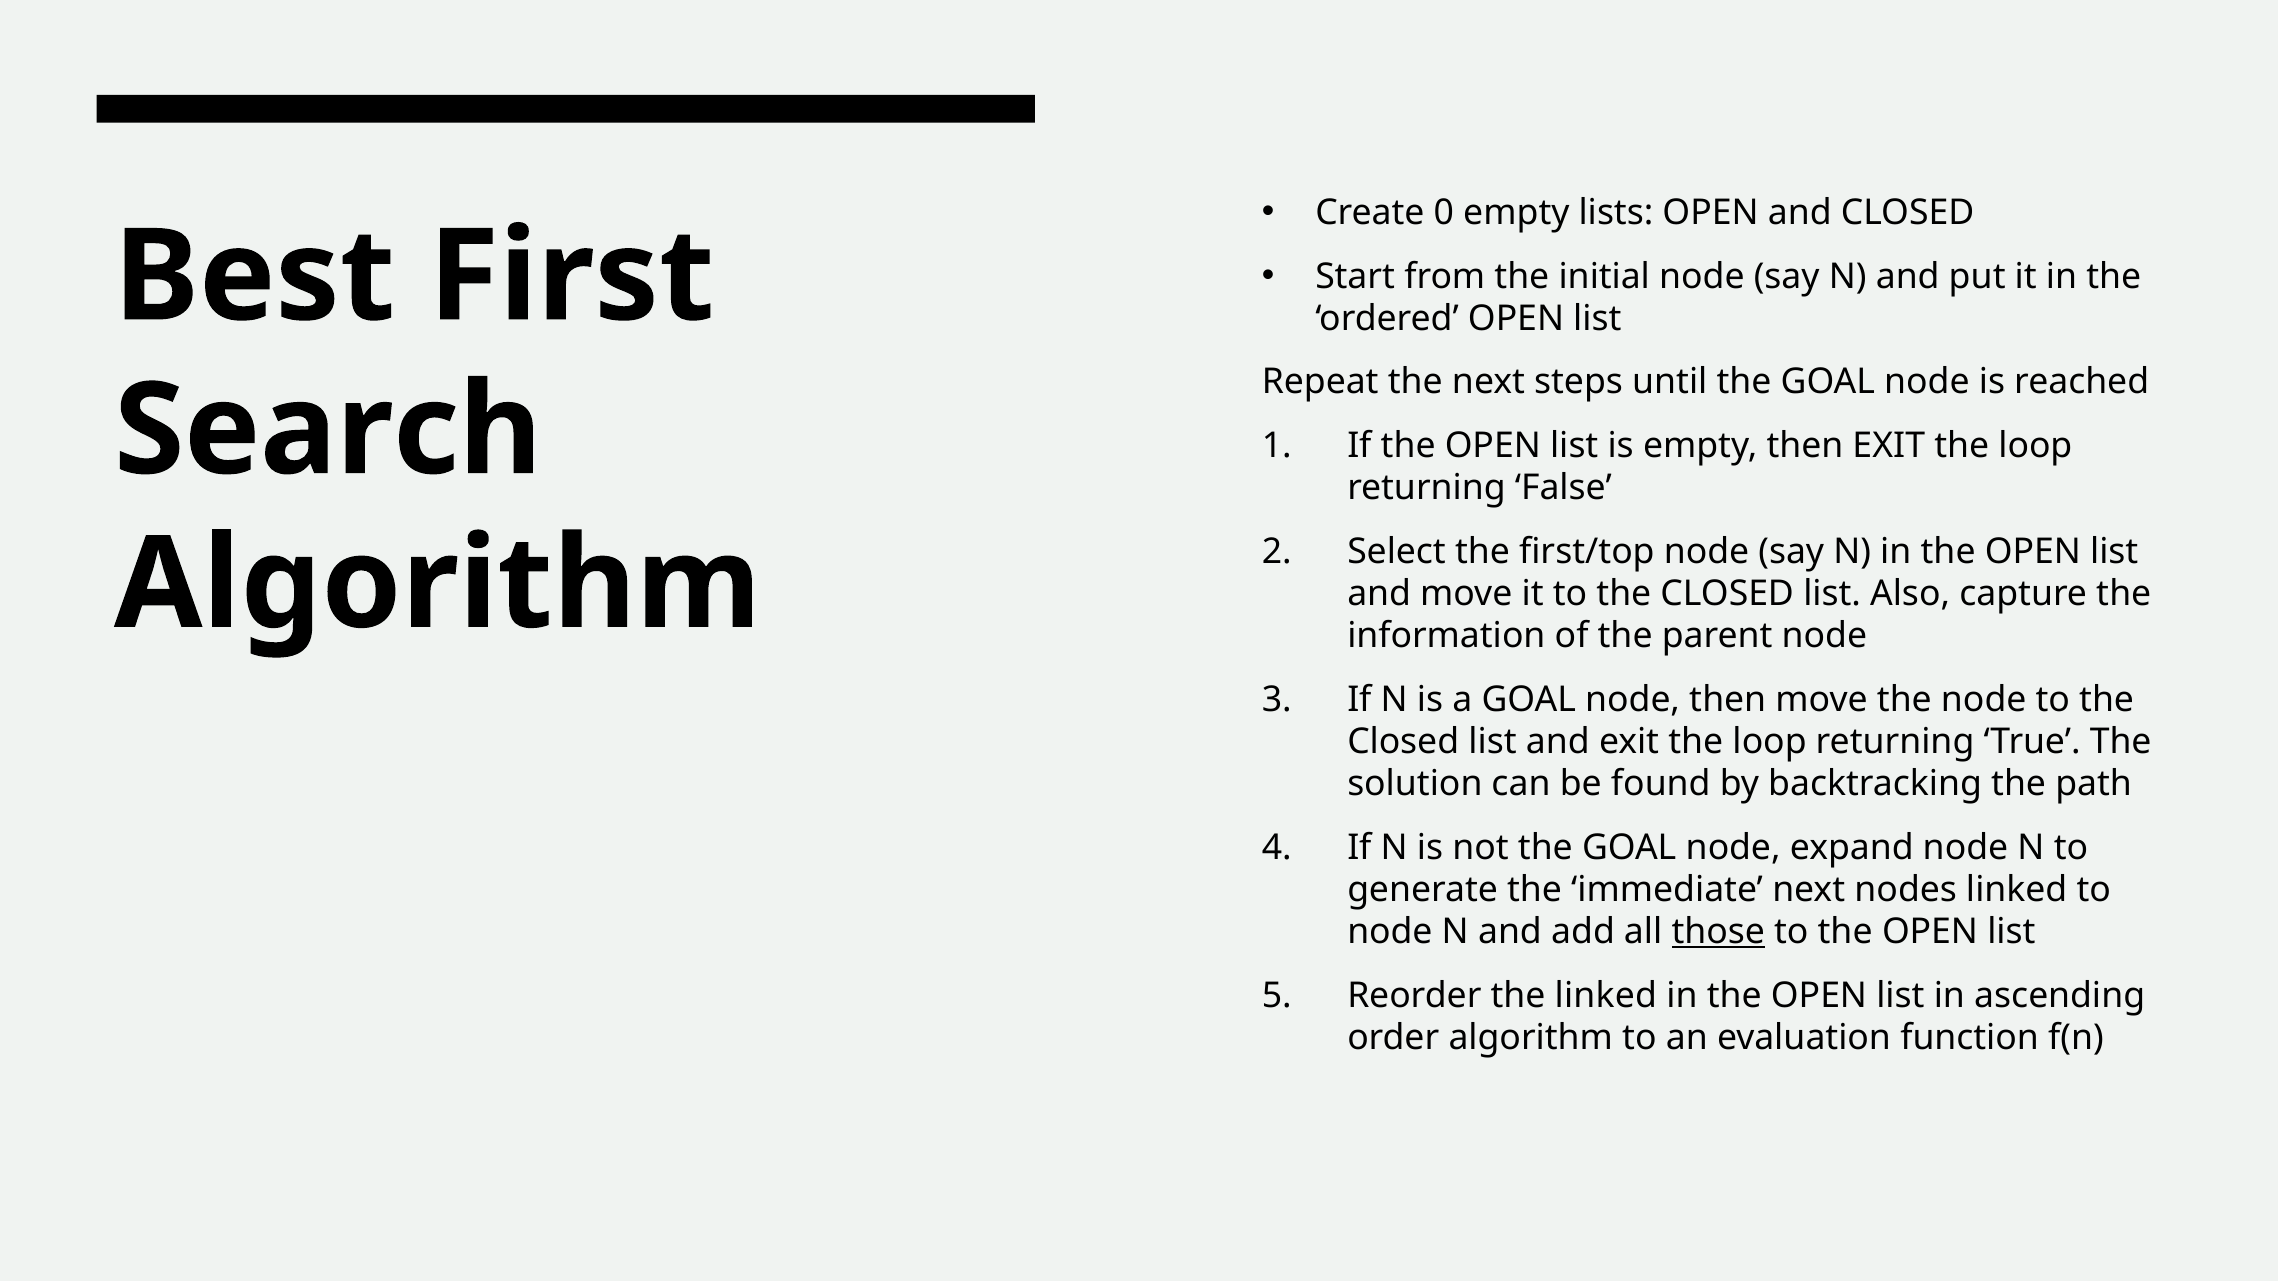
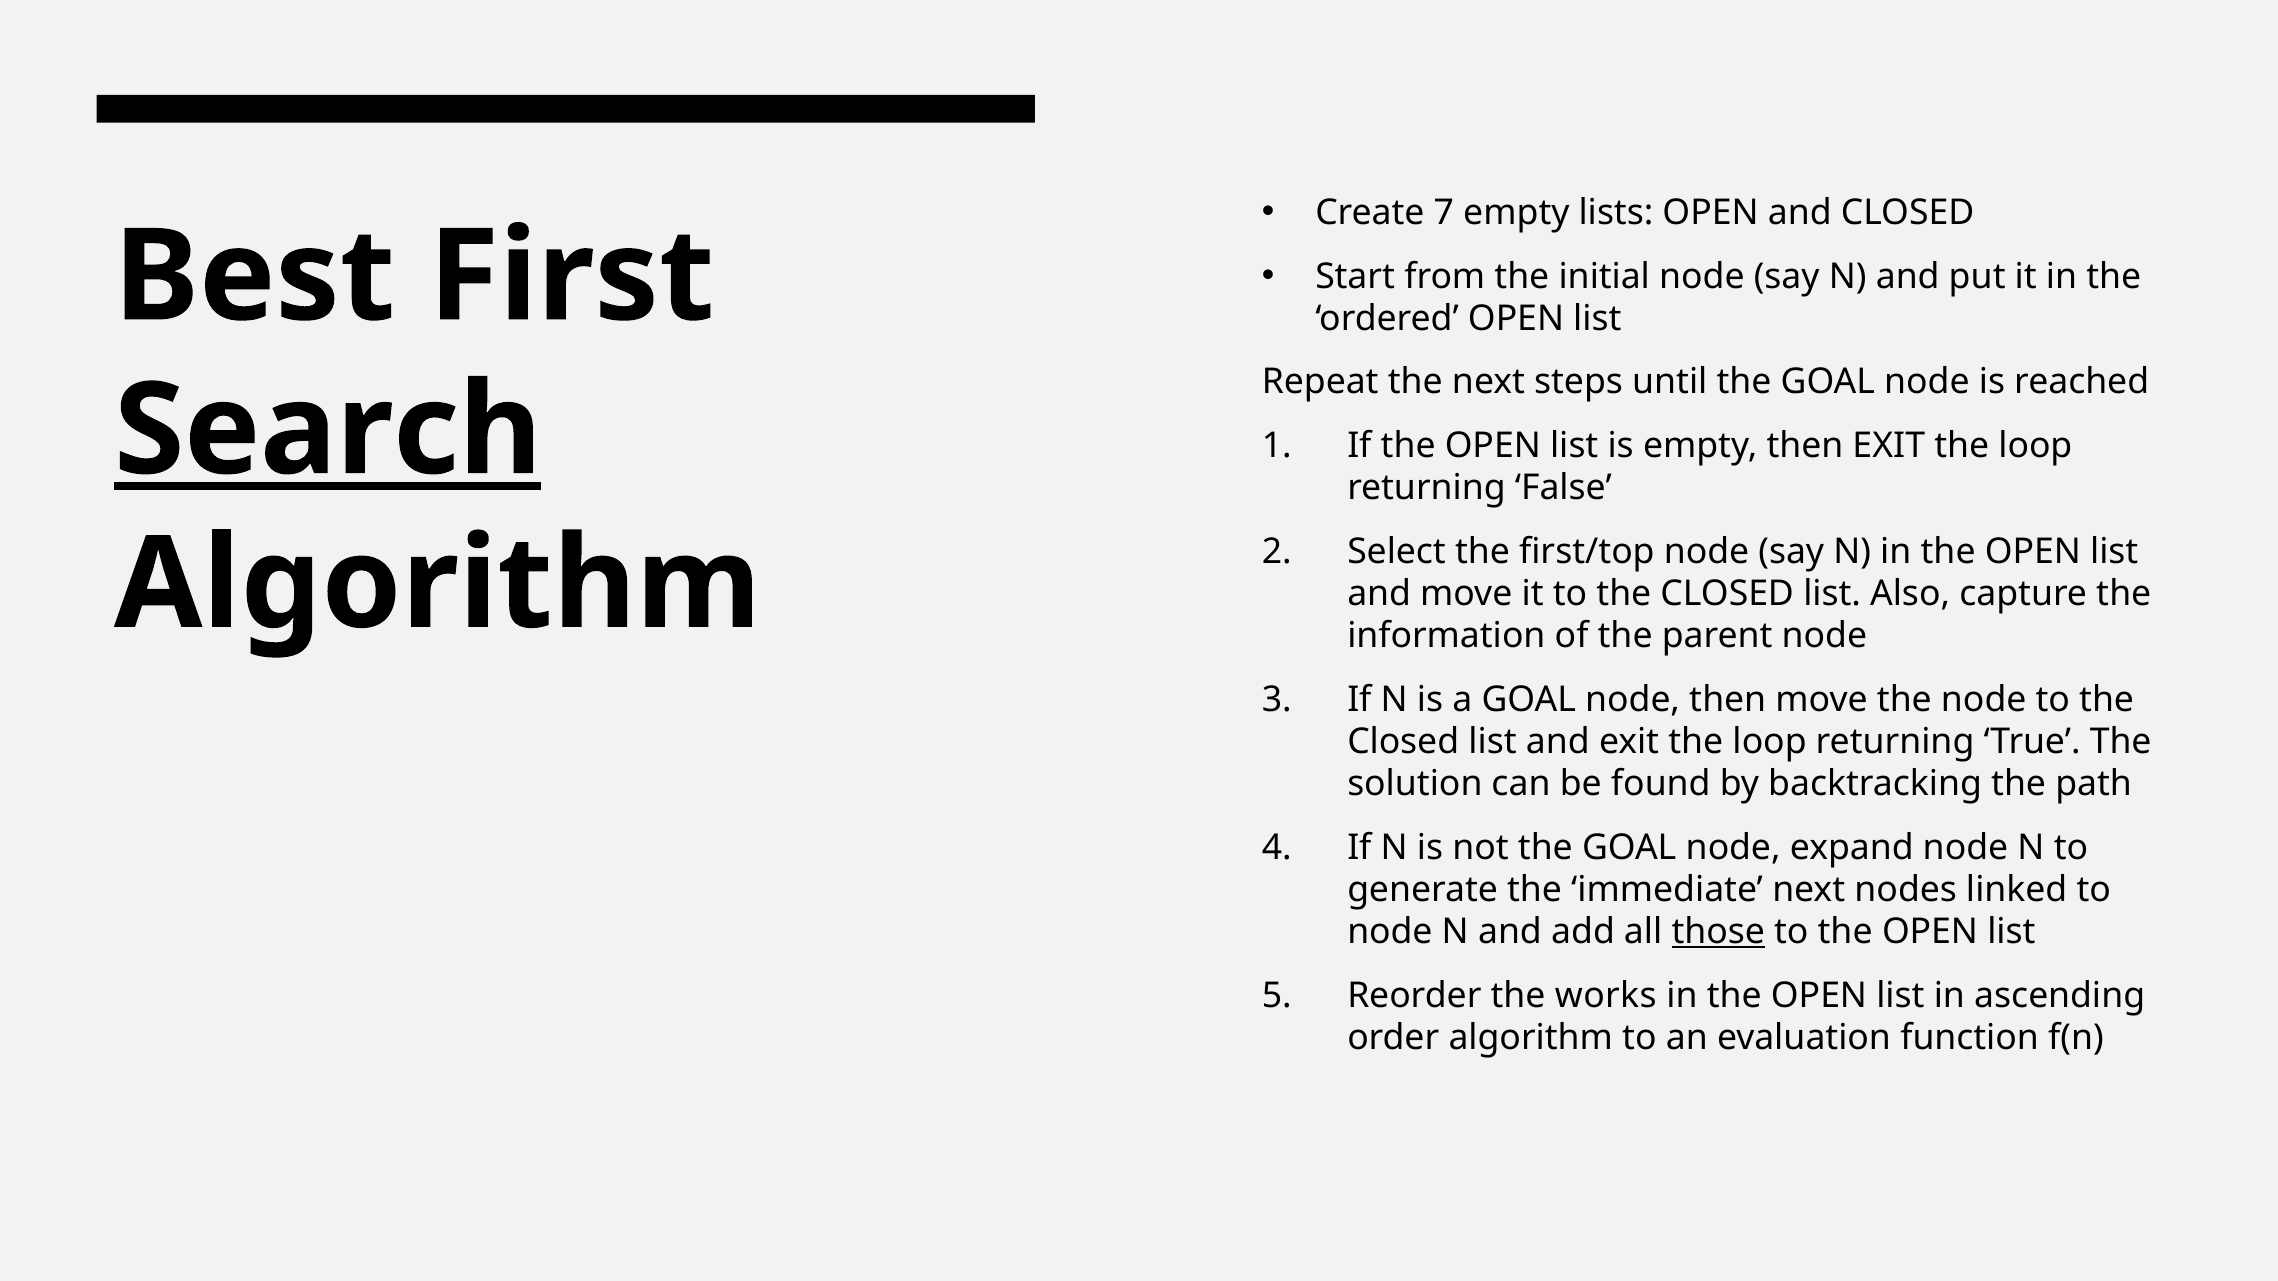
0: 0 -> 7
Search underline: none -> present
the linked: linked -> works
